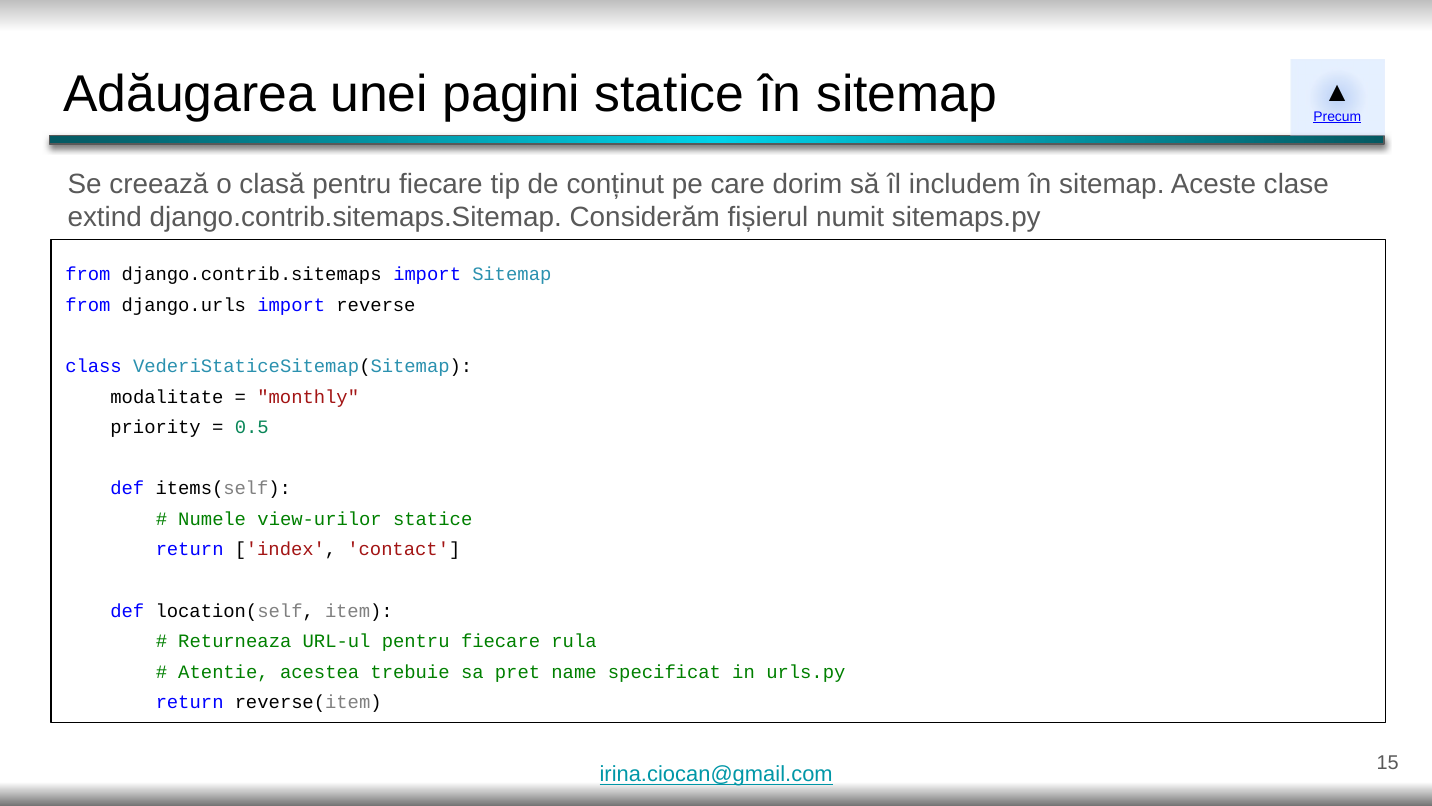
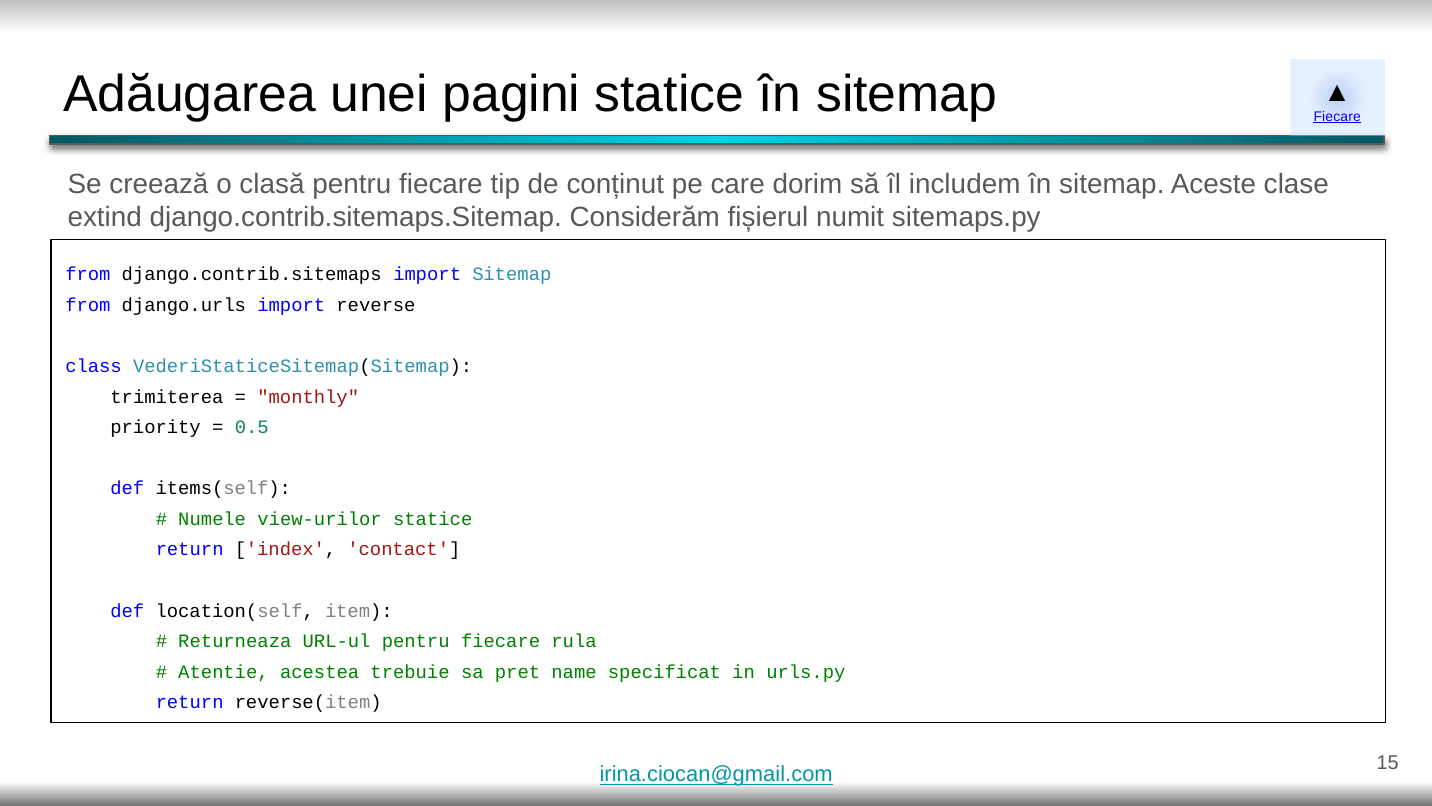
Precum at (1337, 117): Precum -> Fiecare
modalitate: modalitate -> trimiterea
